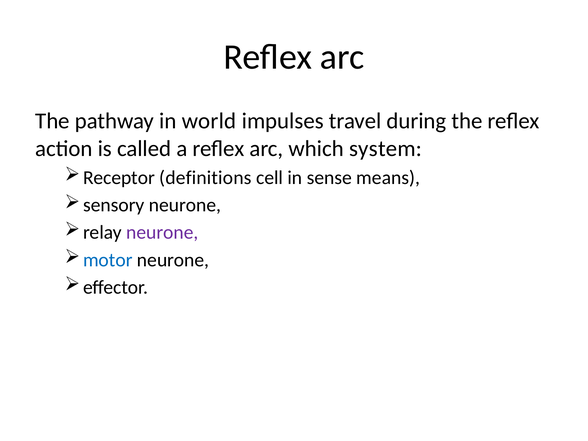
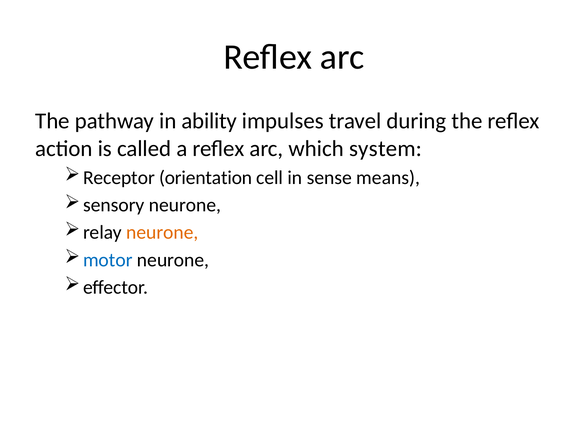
world: world -> ability
definitions: definitions -> orientation
neurone at (162, 233) colour: purple -> orange
